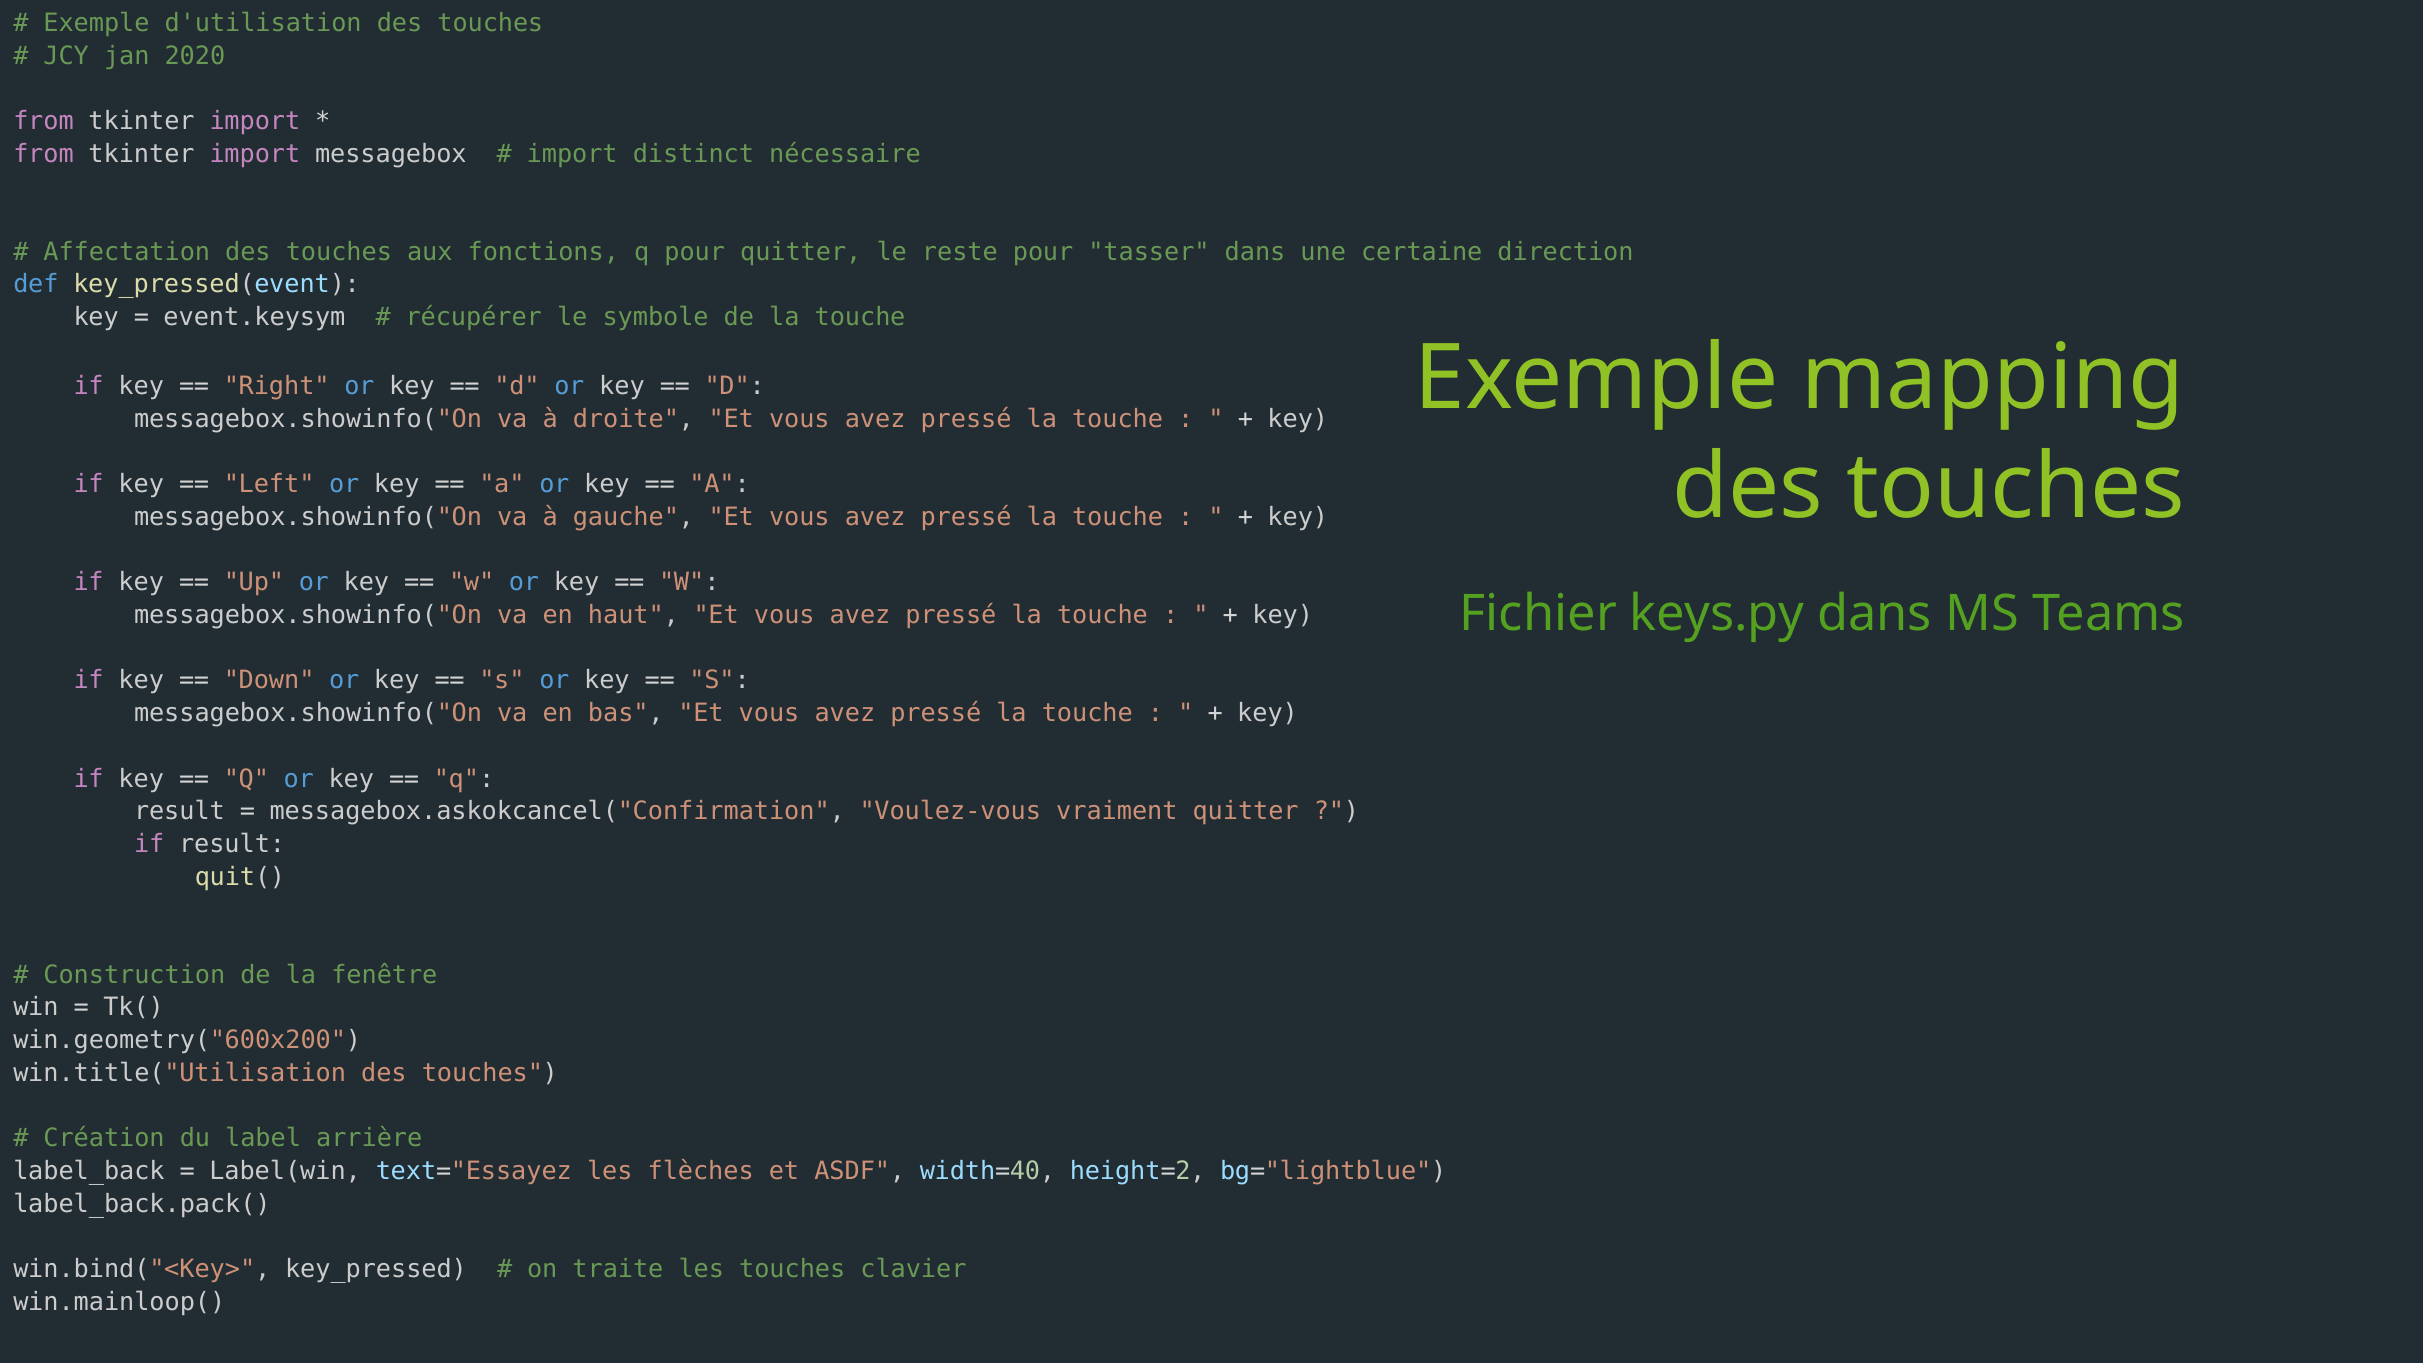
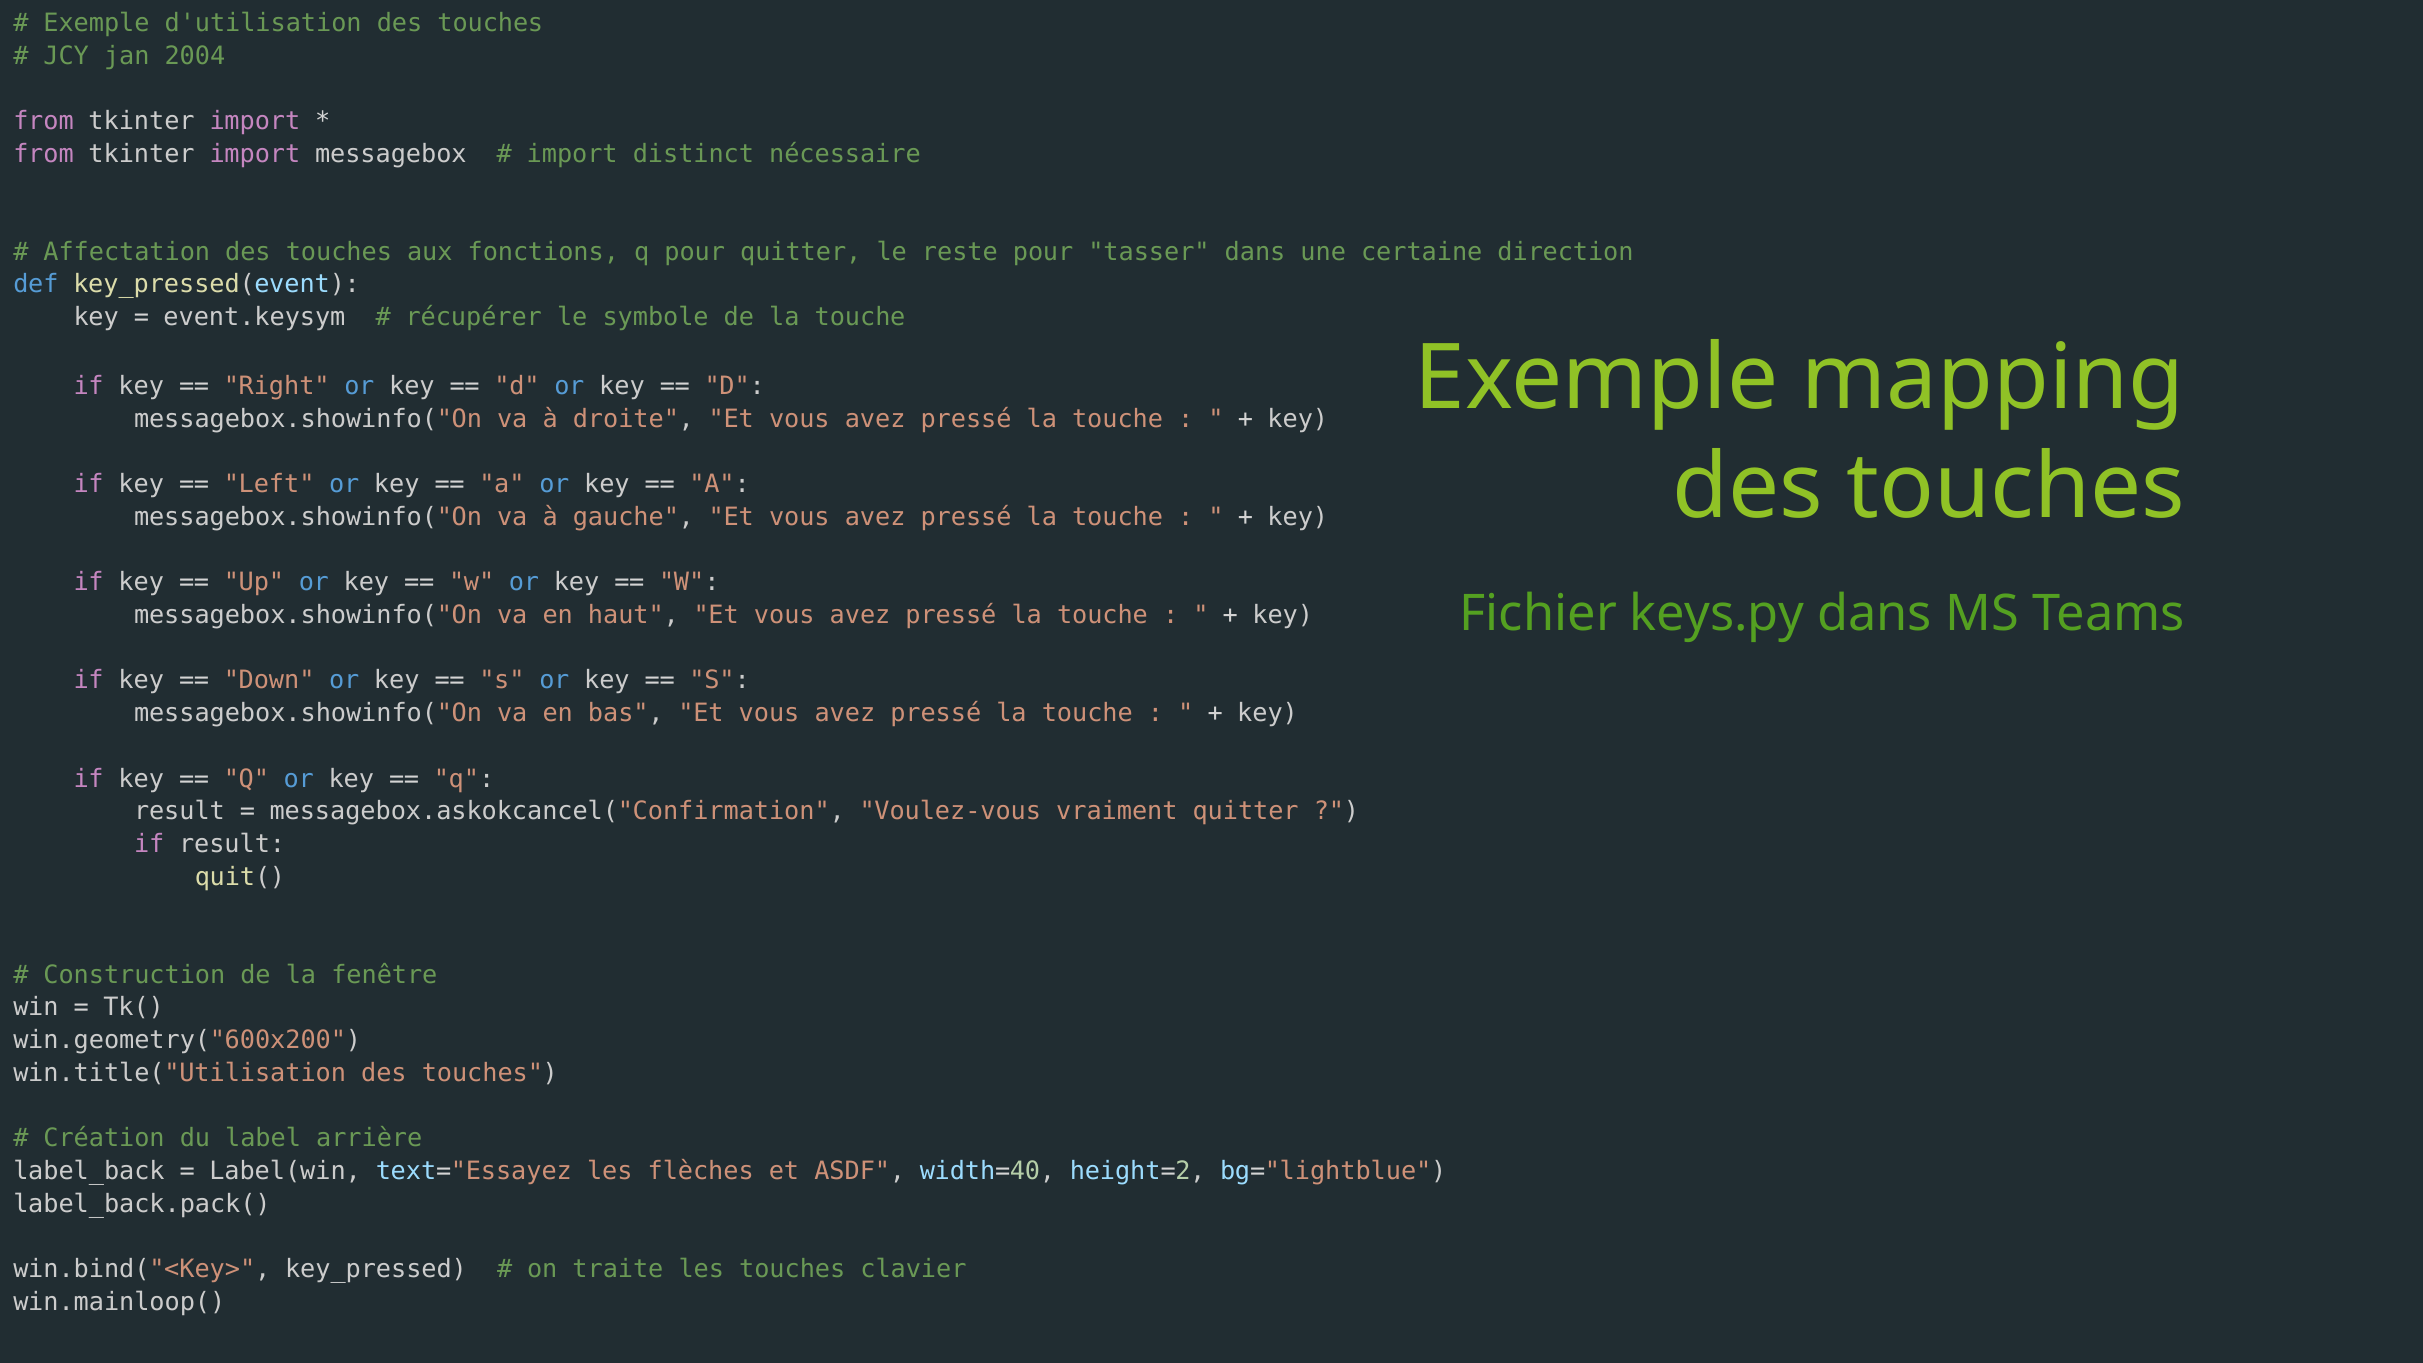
2020: 2020 -> 2004
